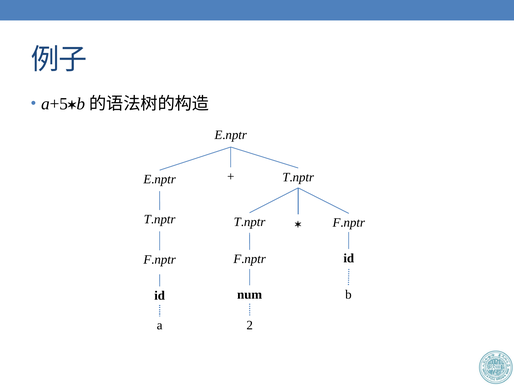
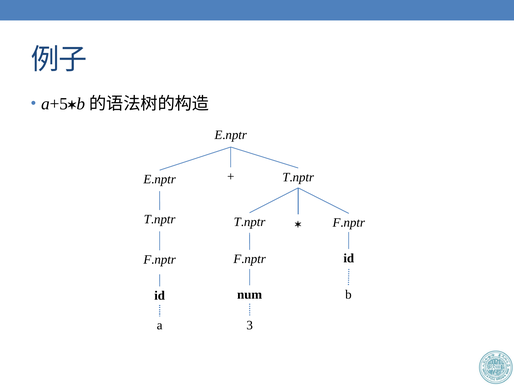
2: 2 -> 3
